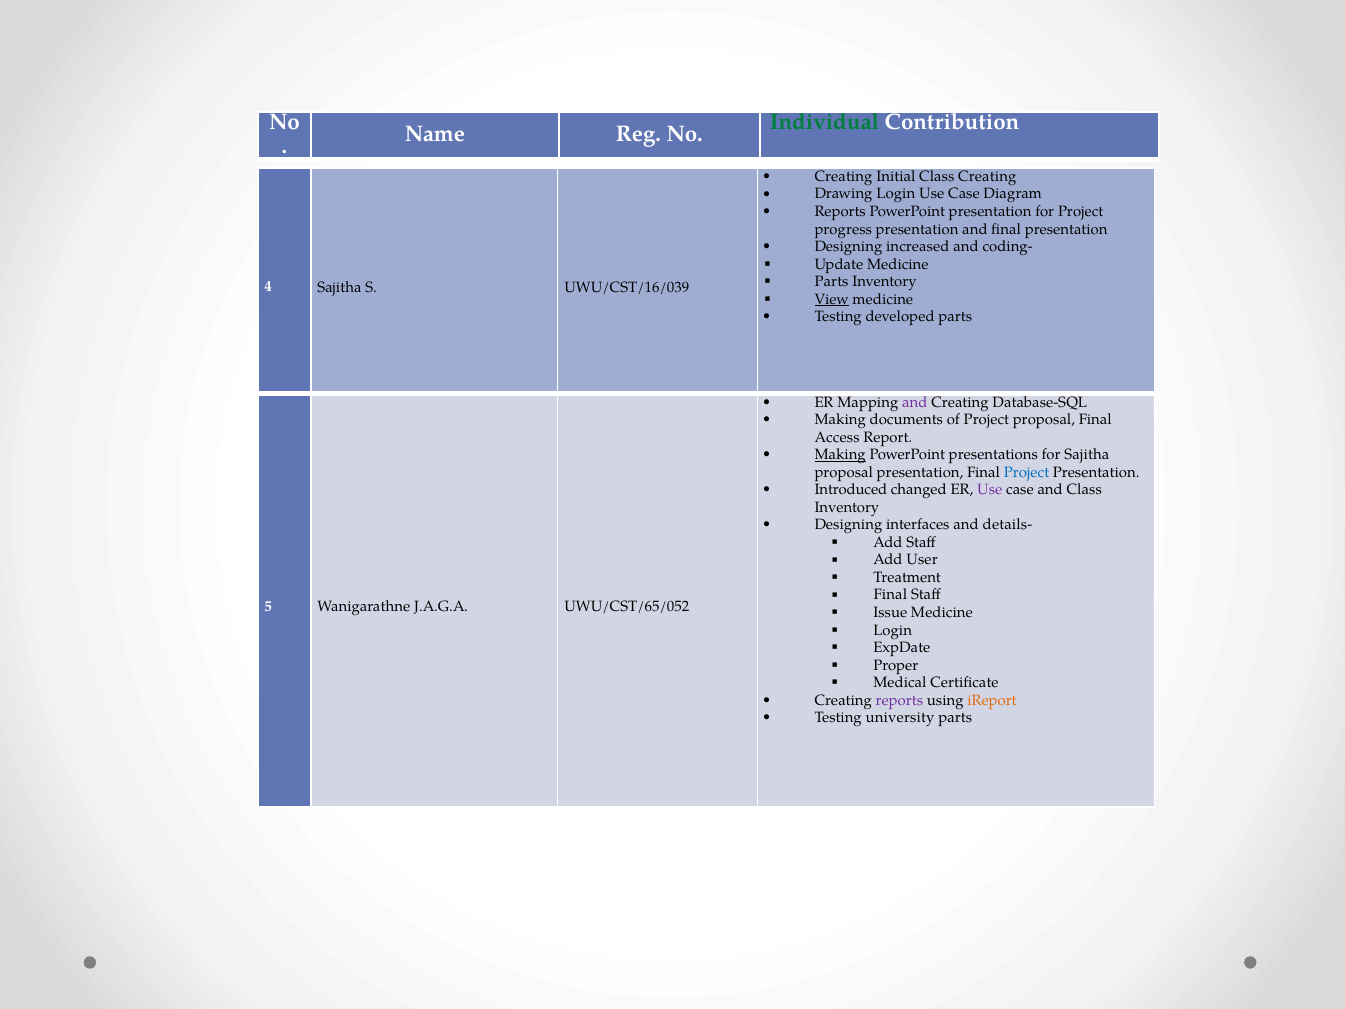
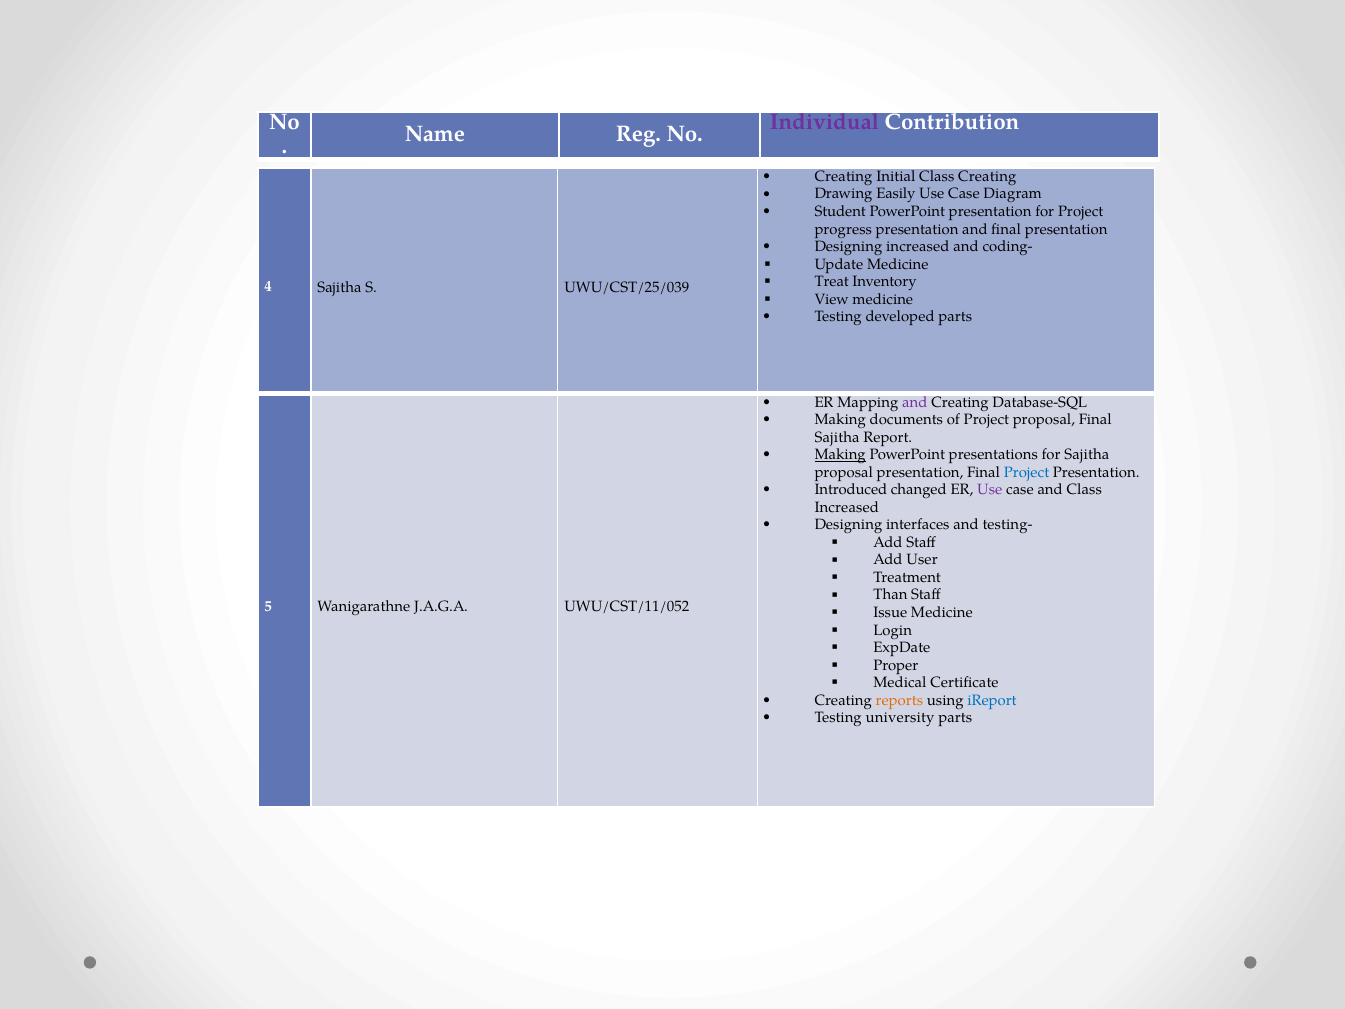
Individual colour: green -> purple
Drawing Login: Login -> Easily
Reports at (840, 211): Reports -> Student
Parts at (832, 282): Parts -> Treat
UWU/CST/16/039: UWU/CST/16/039 -> UWU/CST/25/039
View underline: present -> none
Access at (837, 437): Access -> Sajitha
Inventory at (847, 507): Inventory -> Increased
details-: details- -> testing-
Final at (890, 595): Final -> Than
UWU/CST/65/052: UWU/CST/65/052 -> UWU/CST/11/052
reports at (899, 700) colour: purple -> orange
iReport colour: orange -> blue
